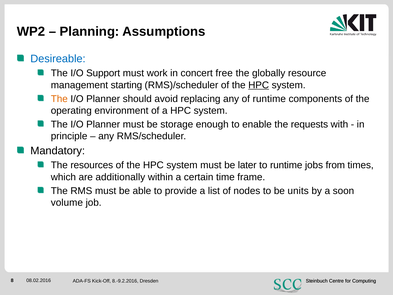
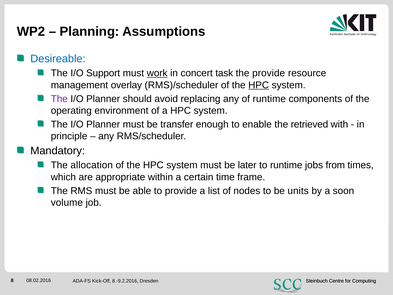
work underline: none -> present
free: free -> task
the globally: globally -> provide
starting: starting -> overlay
The at (59, 99) colour: orange -> purple
storage: storage -> transfer
requests: requests -> retrieved
resources: resources -> allocation
additionally: additionally -> appropriate
